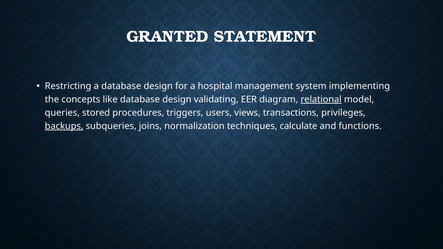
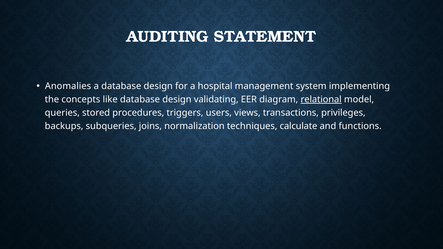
GRANTED: GRANTED -> AUDITING
Restricting: Restricting -> Anomalies
backups underline: present -> none
